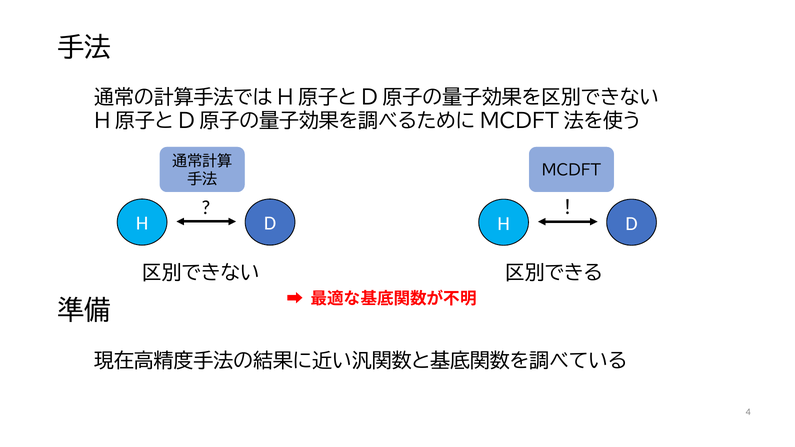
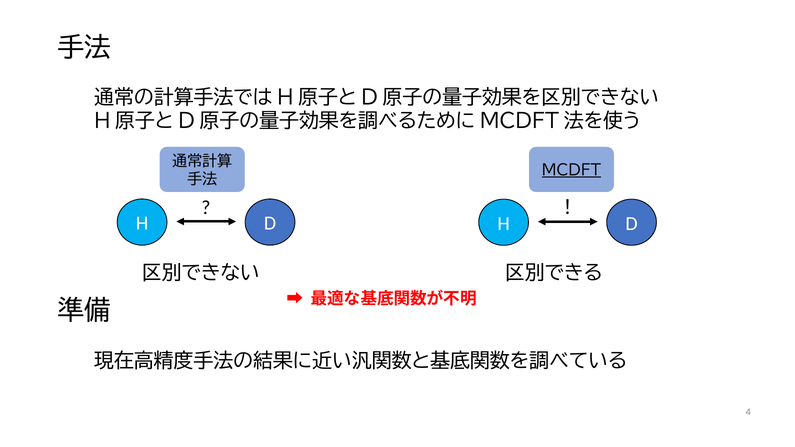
MCDFT underline: none -> present
